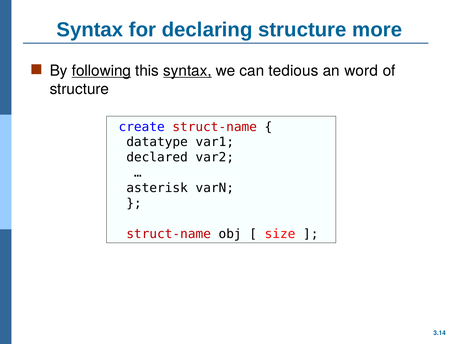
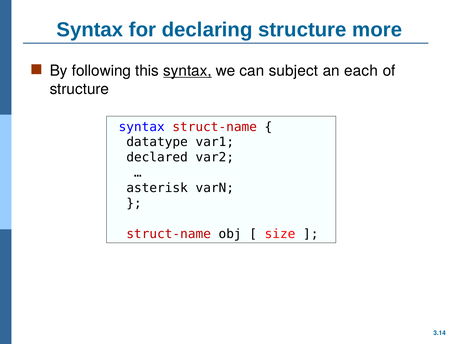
following underline: present -> none
tedious: tedious -> subject
word: word -> each
create at (142, 127): create -> syntax
